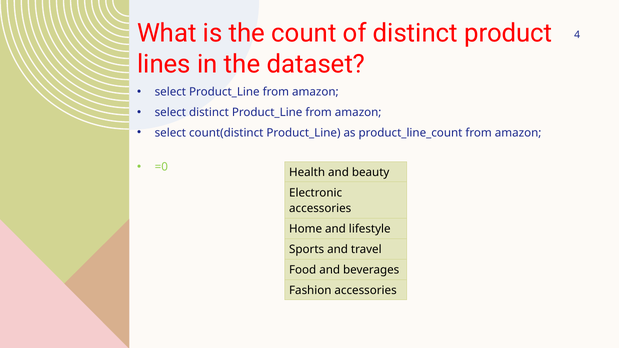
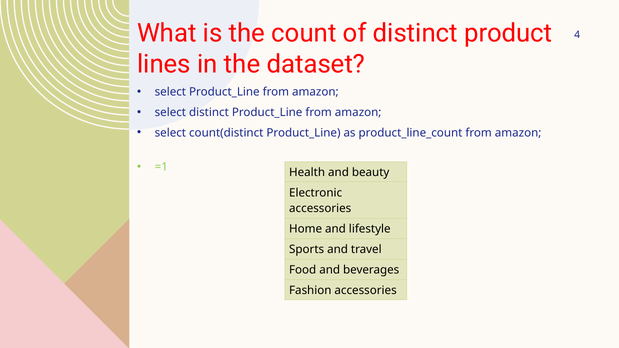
=0: =0 -> =1
